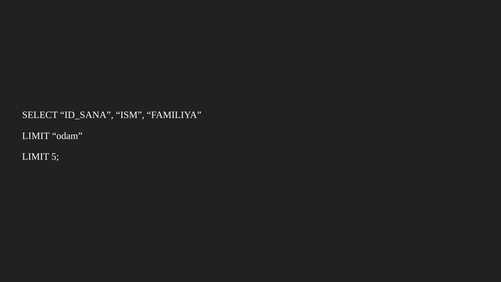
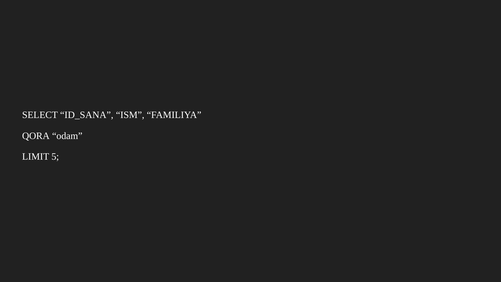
LIMIT at (36, 136): LIMIT -> QORA
